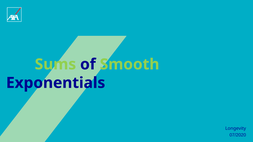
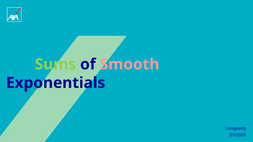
Smooth colour: light green -> pink
